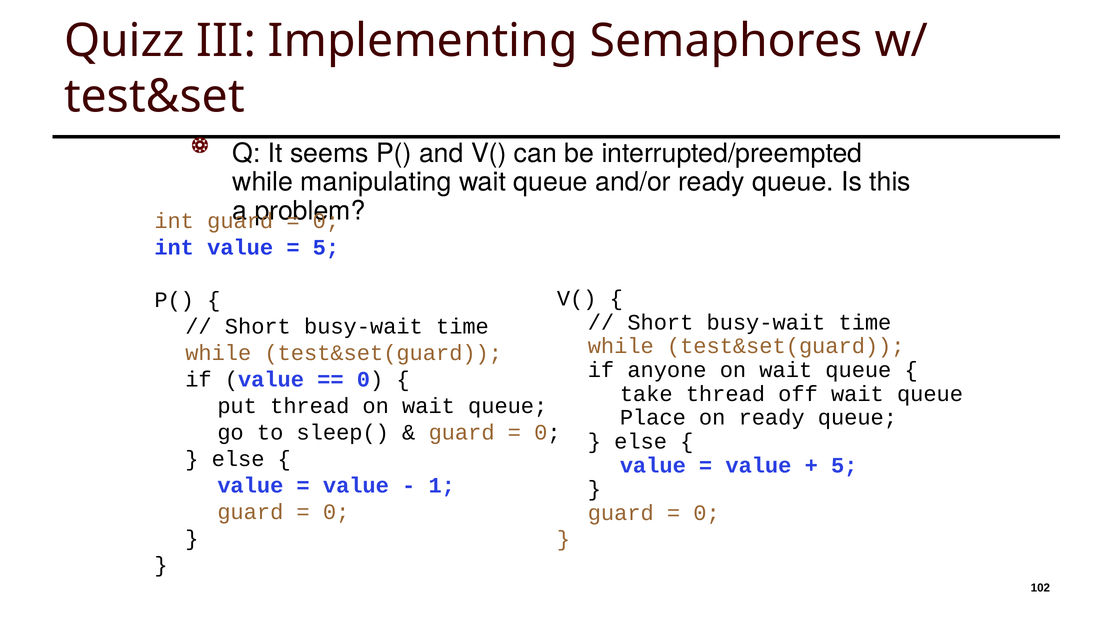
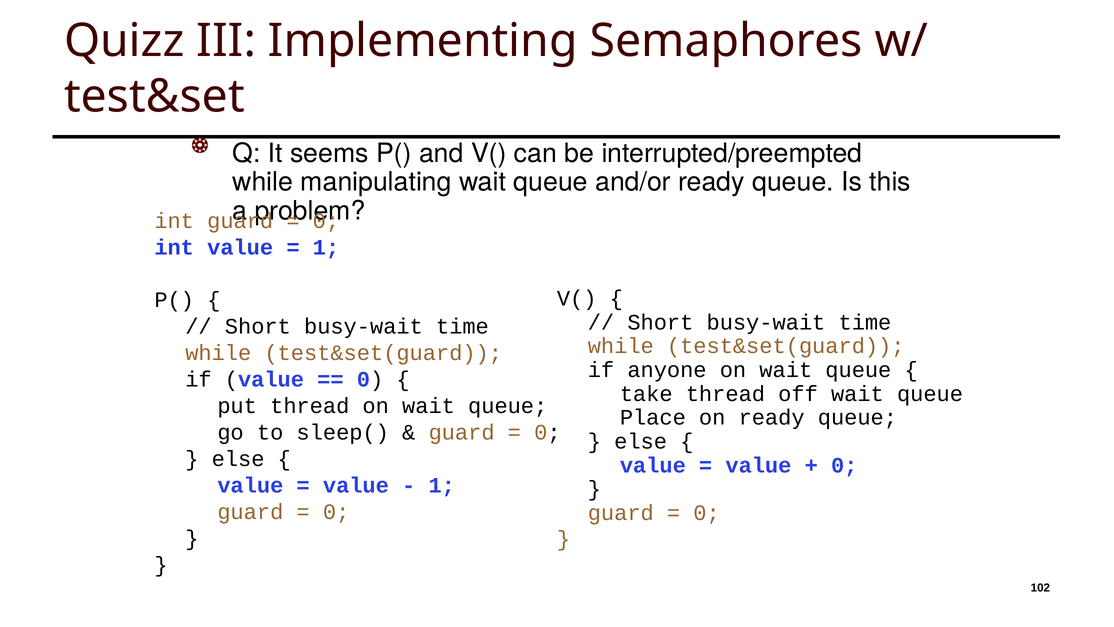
5 at (326, 247): 5 -> 1
5 at (844, 465): 5 -> 0
